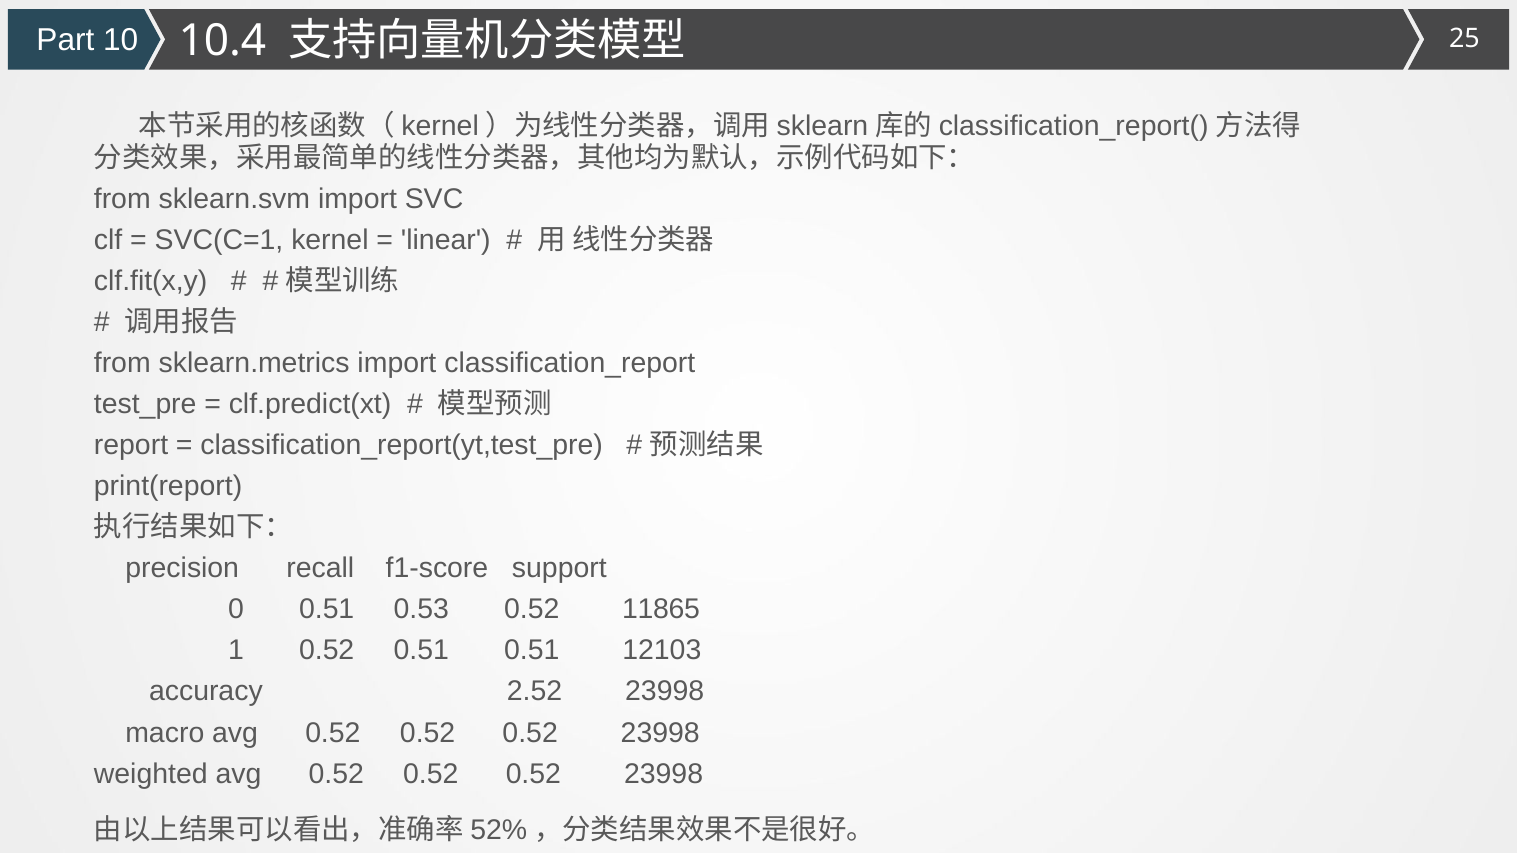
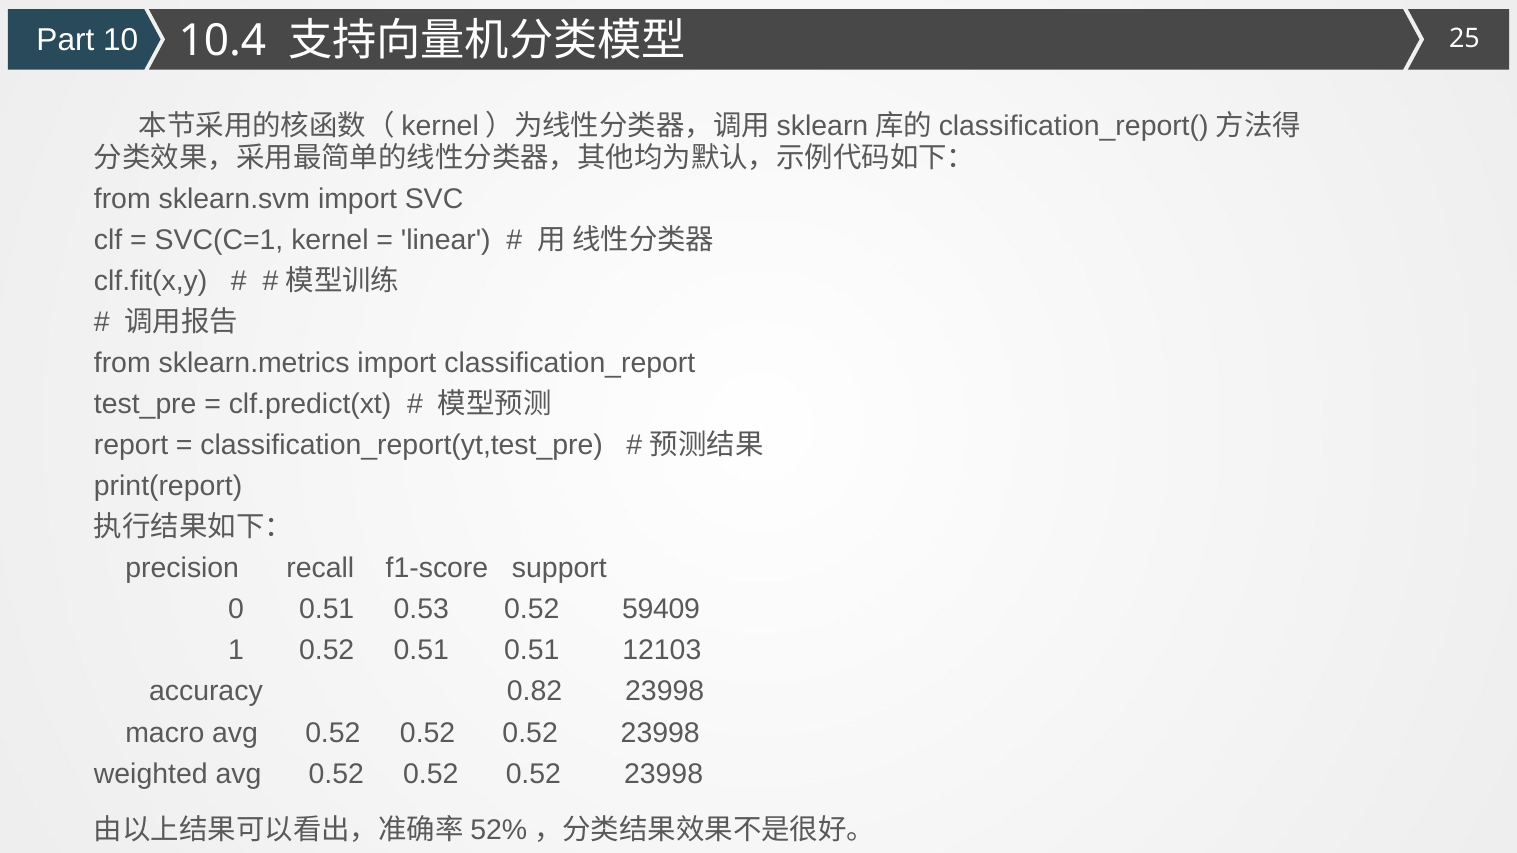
11865: 11865 -> 59409
2.52: 2.52 -> 0.82
